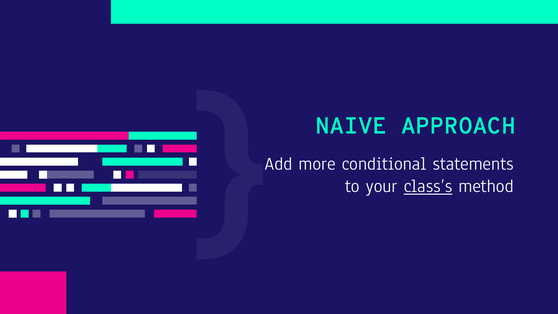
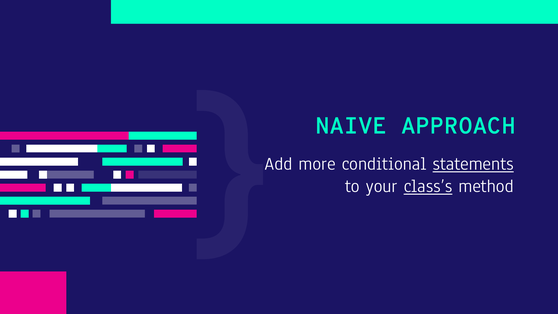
statements underline: none -> present
